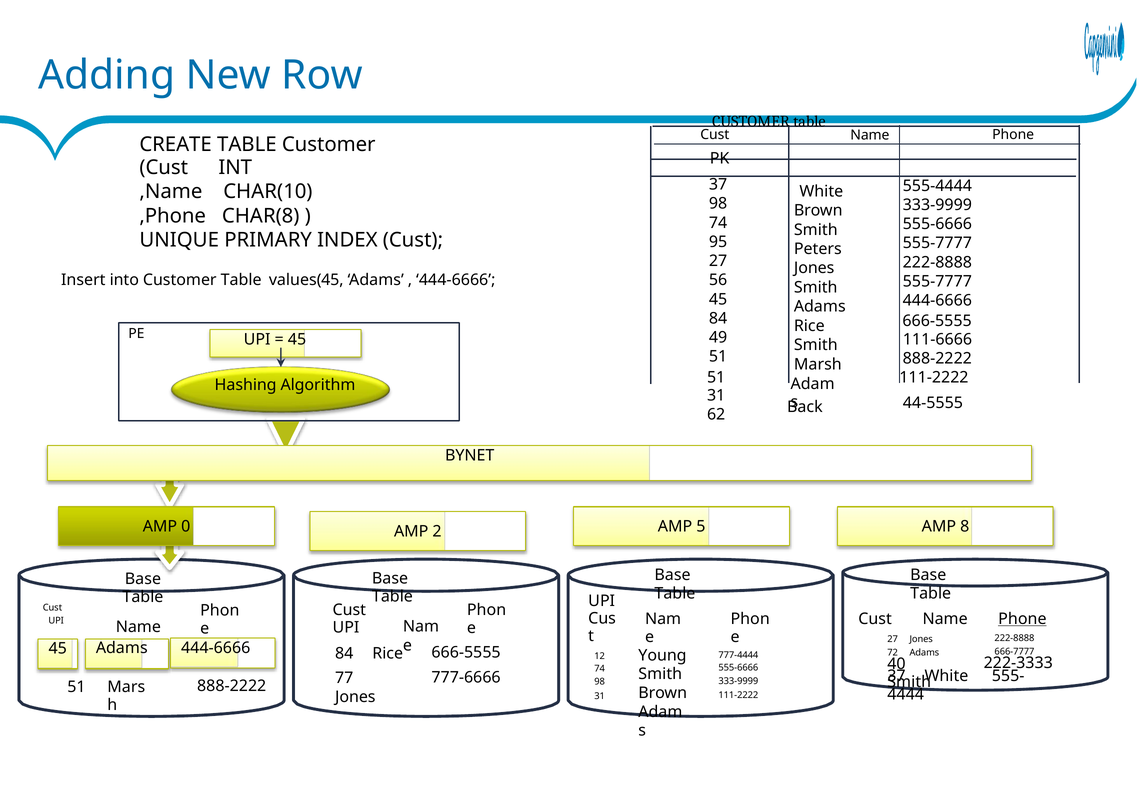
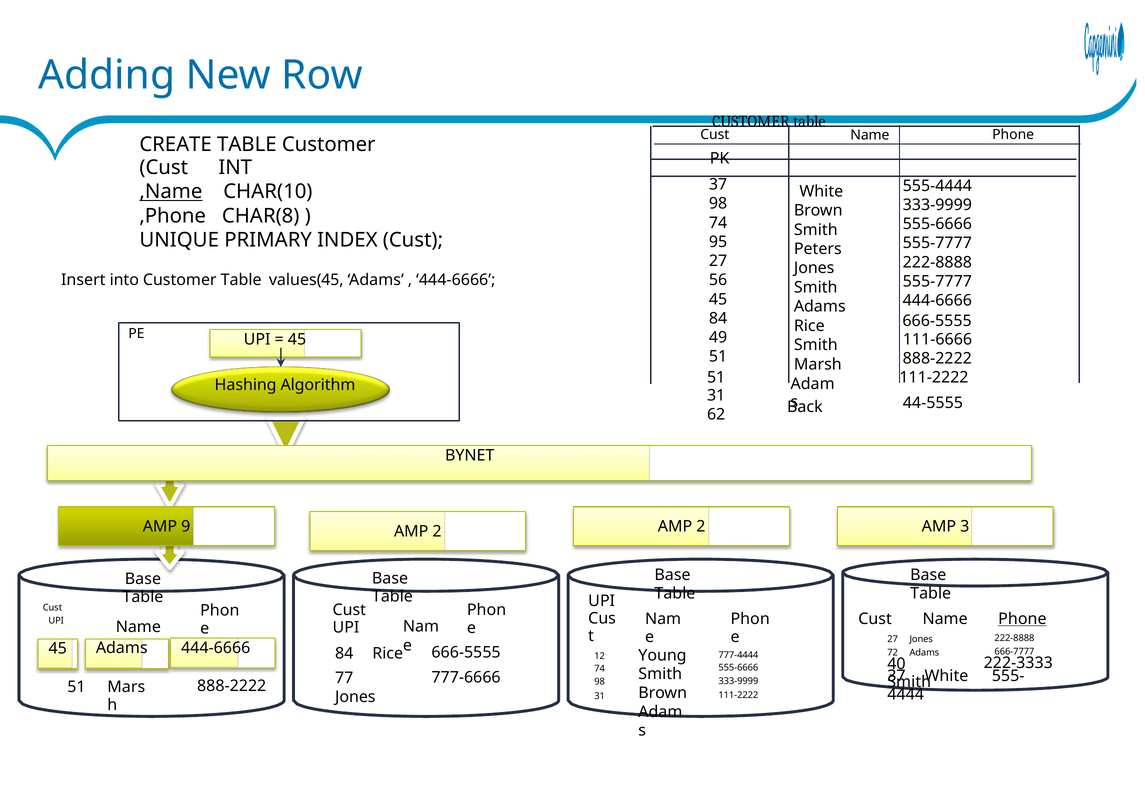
,Name underline: none -> present
0: 0 -> 9
5 at (701, 527): 5 -> 2
8: 8 -> 3
